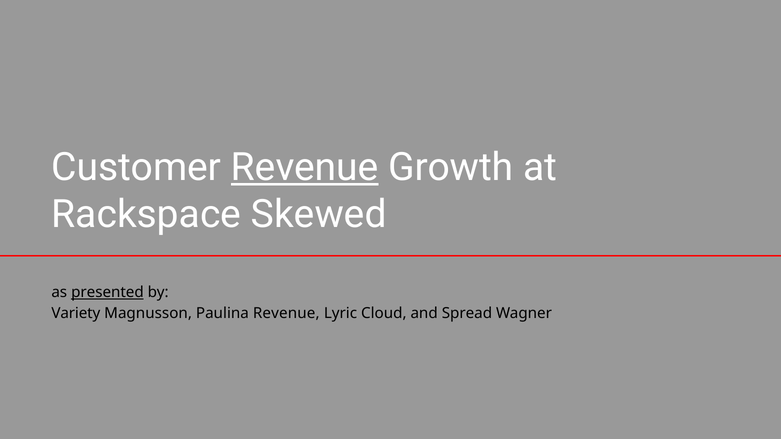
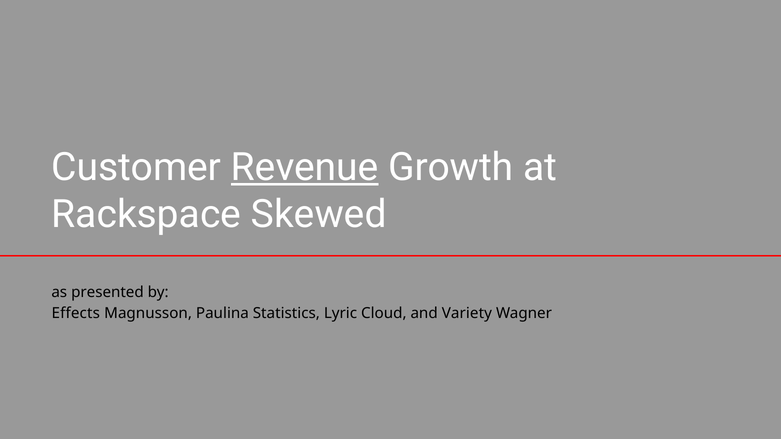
presented underline: present -> none
Variety: Variety -> Effects
Paulina Revenue: Revenue -> Statistics
Spread: Spread -> Variety
